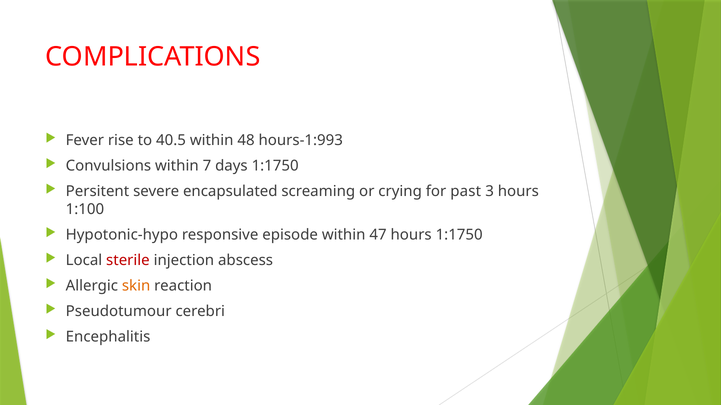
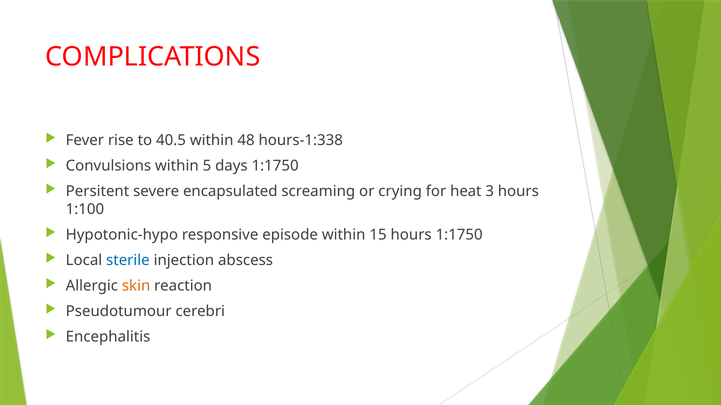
hours-1:993: hours-1:993 -> hours-1:338
7: 7 -> 5
past: past -> heat
47: 47 -> 15
sterile colour: red -> blue
